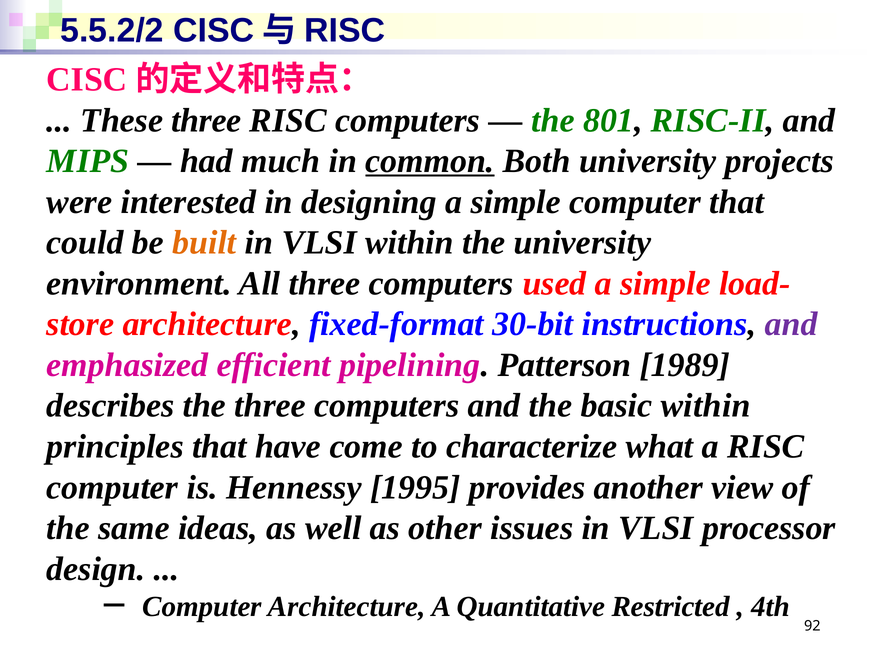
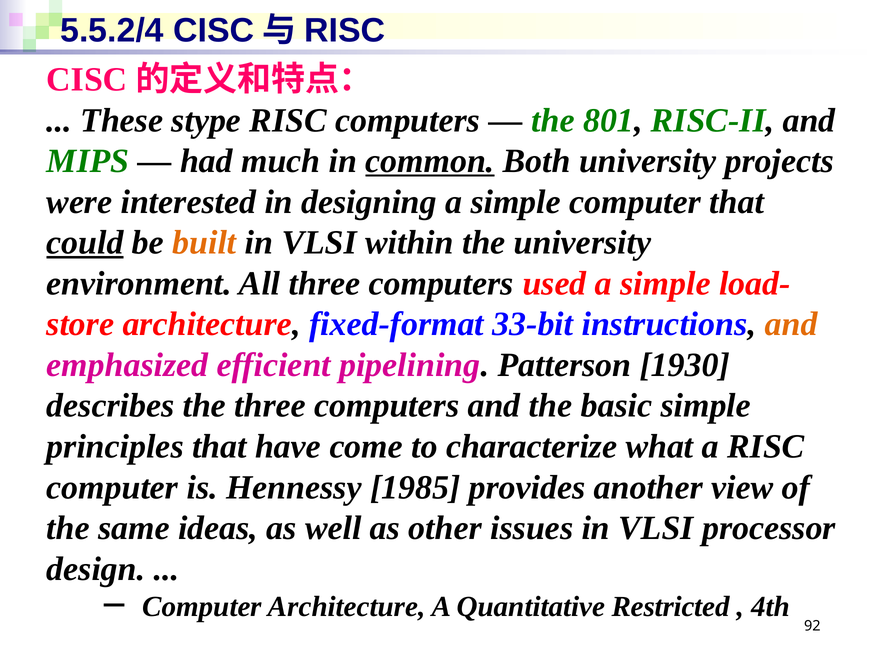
5.5.2/2: 5.5.2/2 -> 5.5.2/4
These three: three -> stype
could underline: none -> present
30-bit: 30-bit -> 33-bit
and at (791, 324) colour: purple -> orange
1989: 1989 -> 1930
basic within: within -> simple
1995: 1995 -> 1985
